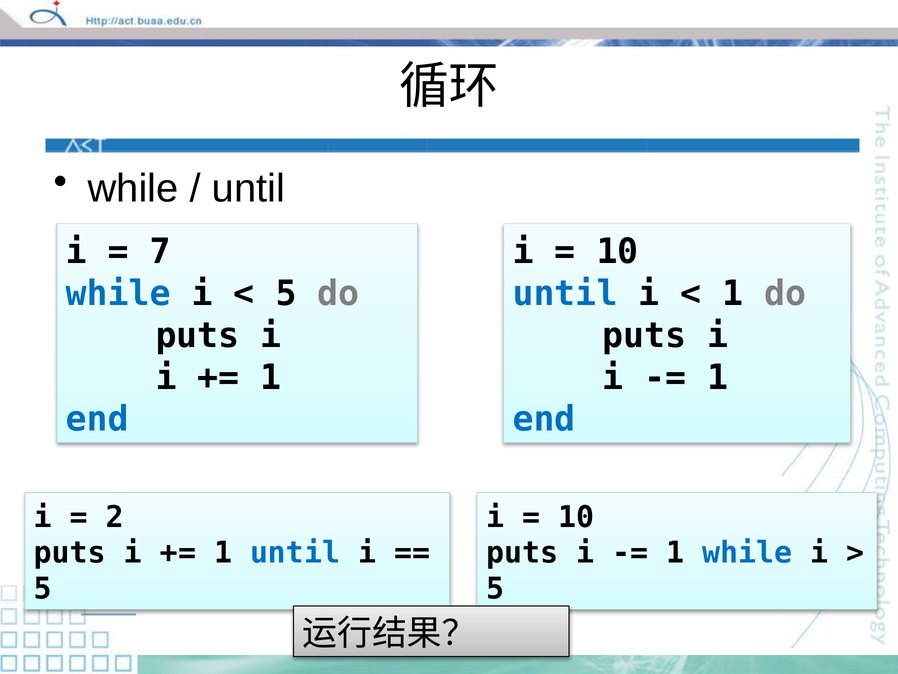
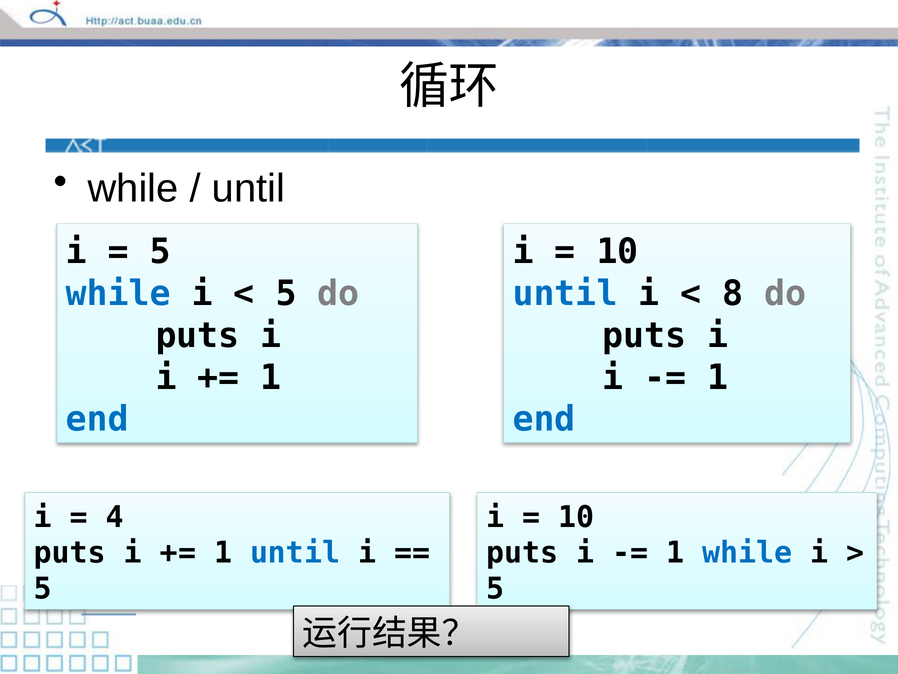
7 at (160, 251): 7 -> 5
1 at (733, 293): 1 -> 8
2: 2 -> 4
